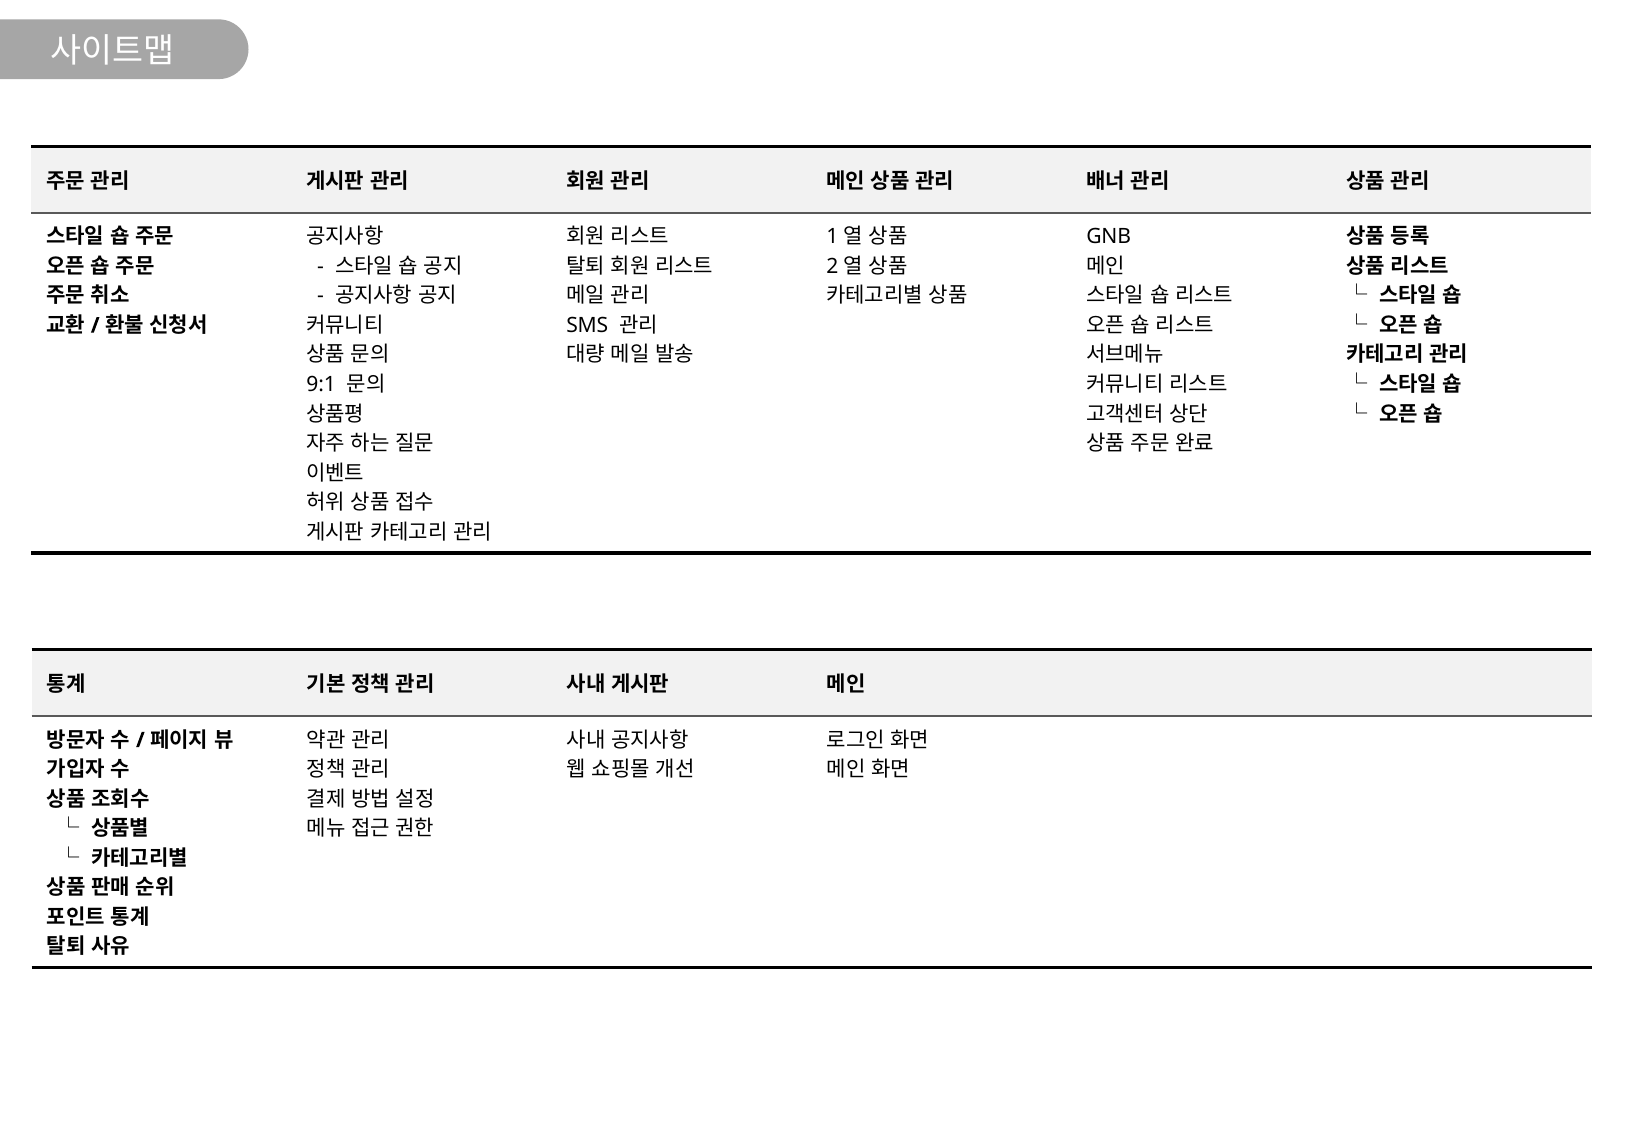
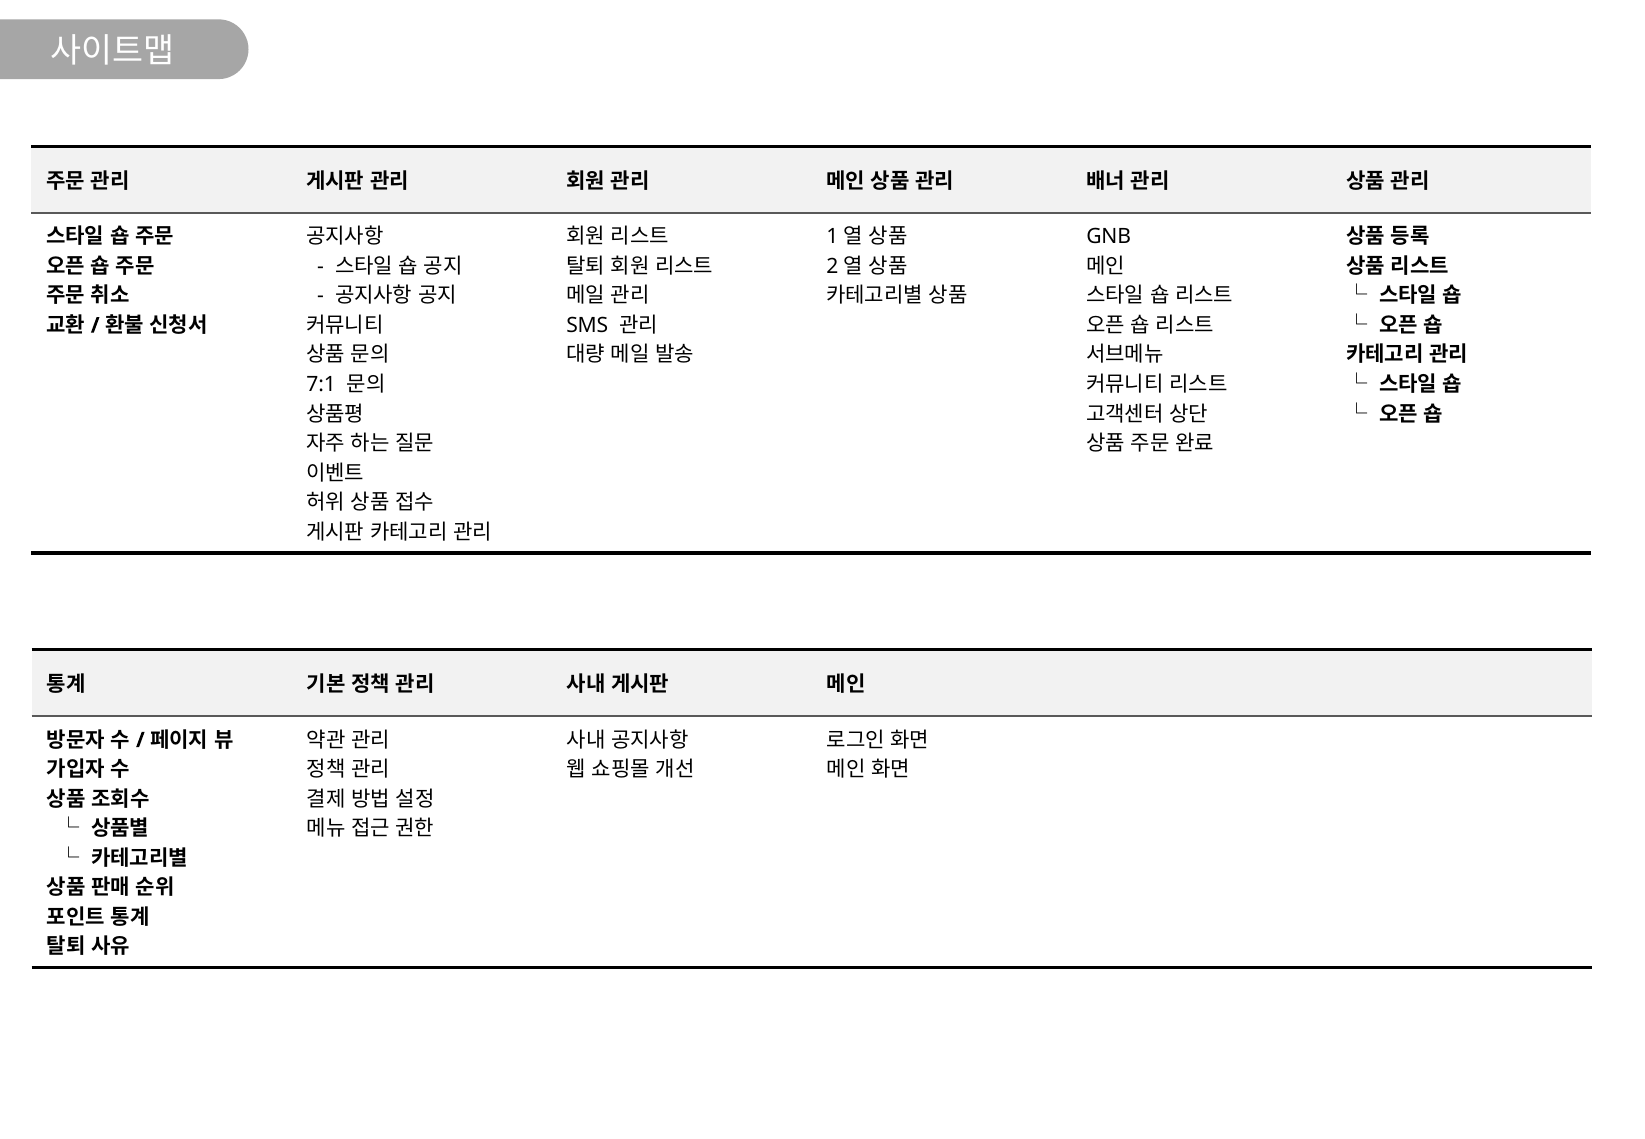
9:1: 9:1 -> 7:1
